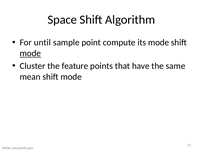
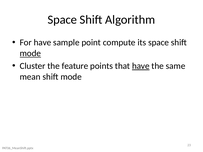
For until: until -> have
its mode: mode -> space
have at (141, 66) underline: none -> present
